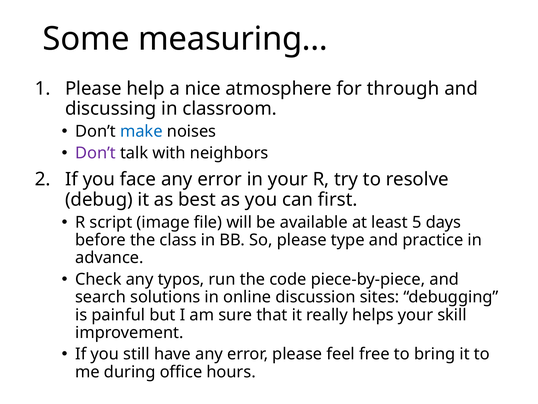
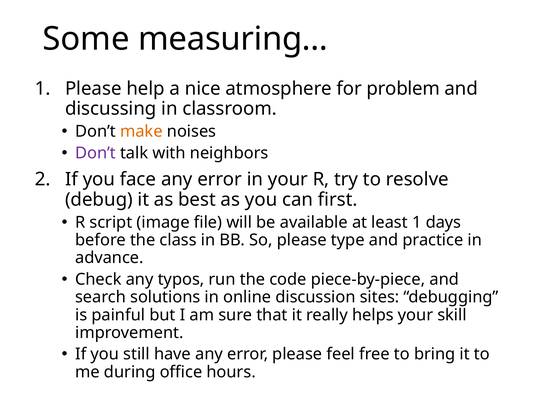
through: through -> problem
make colour: blue -> orange
least 5: 5 -> 1
